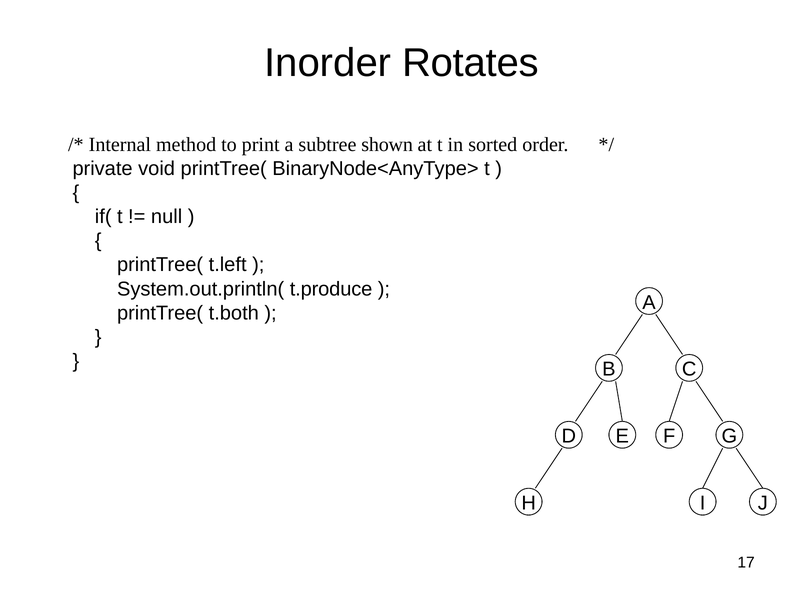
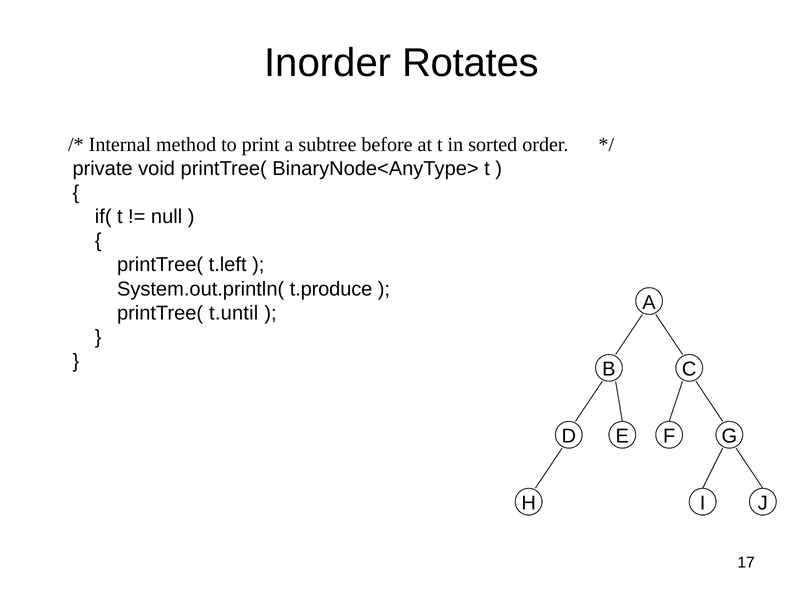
shown: shown -> before
t.both: t.both -> t.until
